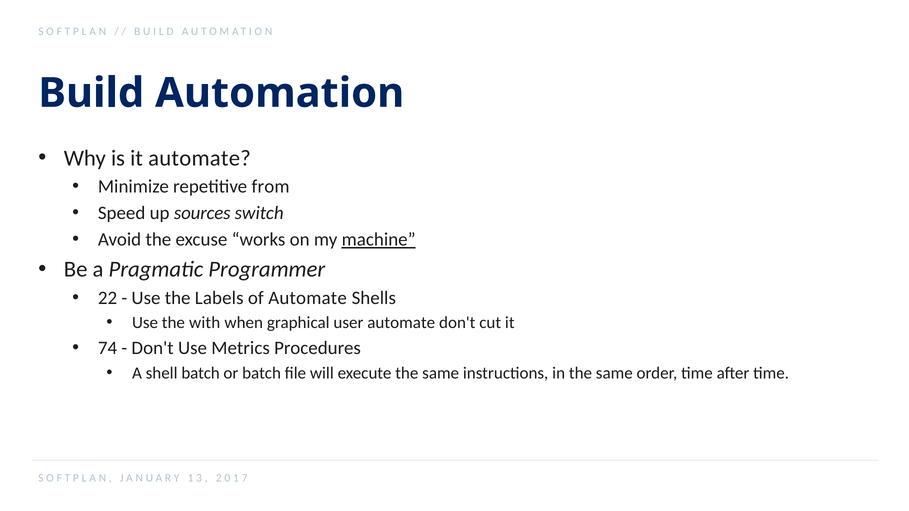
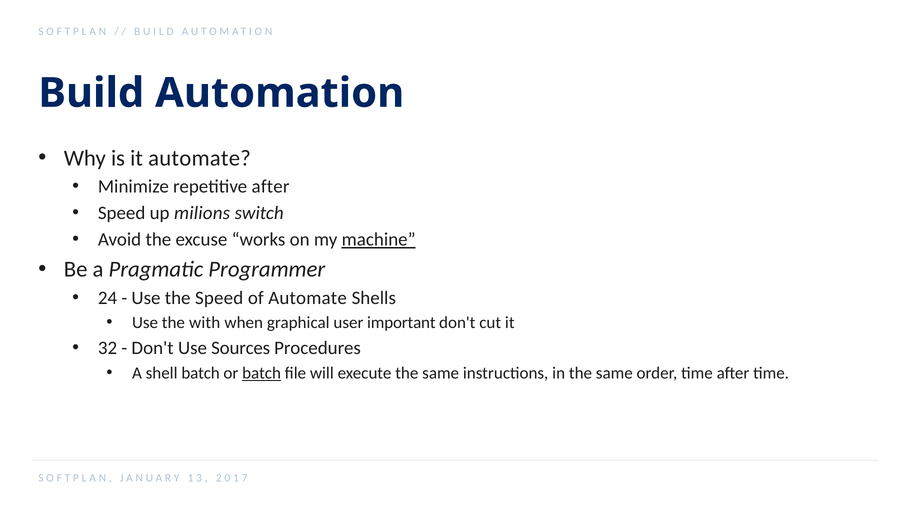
repetitive from: from -> after
sources: sources -> milions
22: 22 -> 24
the Labels: Labels -> Speed
user automate: automate -> important
74: 74 -> 32
Metrics: Metrics -> Sources
batch at (262, 373) underline: none -> present
